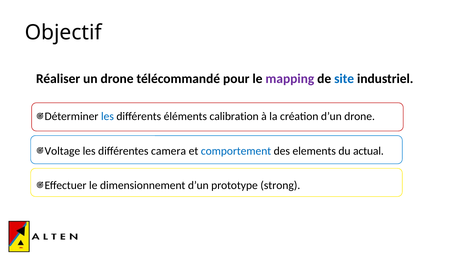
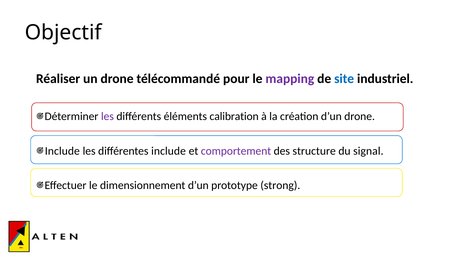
les at (107, 116) colour: blue -> purple
Voltage at (62, 151): Voltage -> Include
différentes camera: camera -> include
comportement colour: blue -> purple
elements: elements -> structure
actual: actual -> signal
